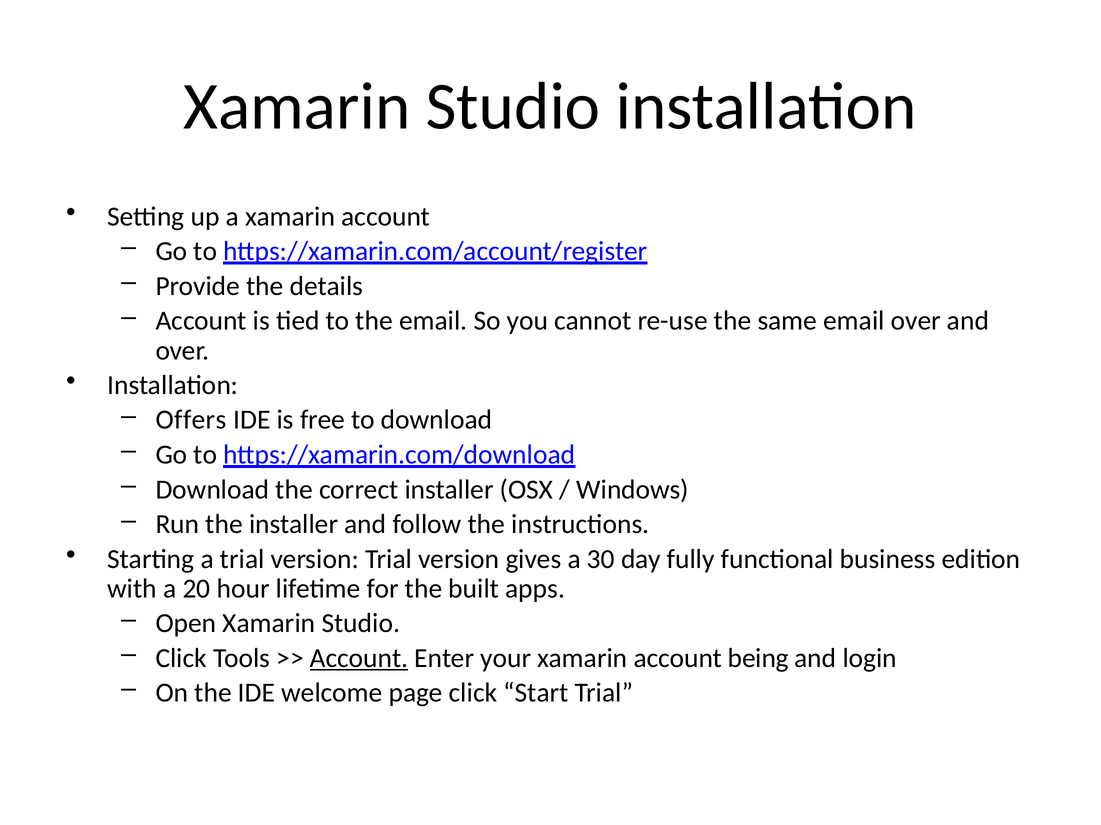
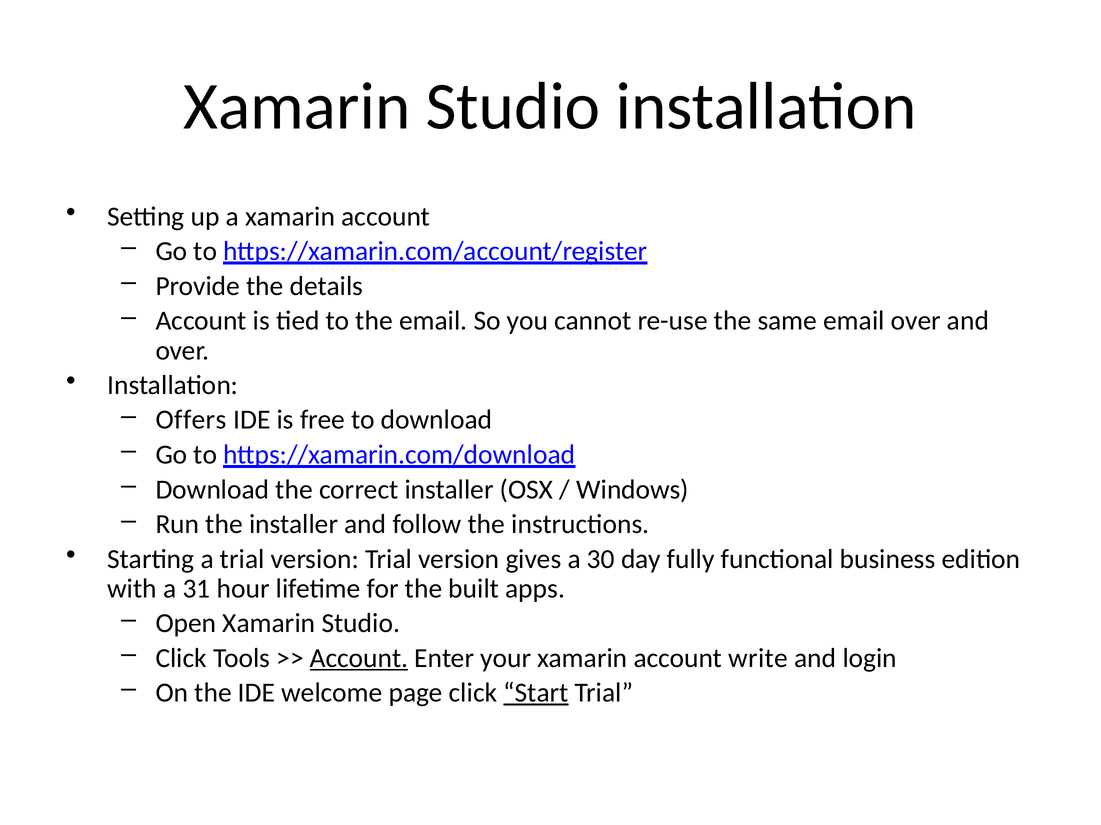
20: 20 -> 31
being: being -> write
Start underline: none -> present
